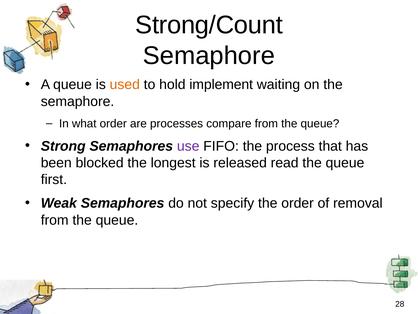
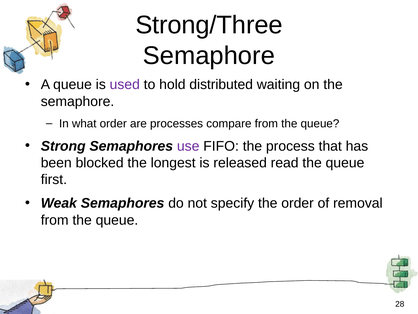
Strong/Count: Strong/Count -> Strong/Three
used colour: orange -> purple
implement: implement -> distributed
